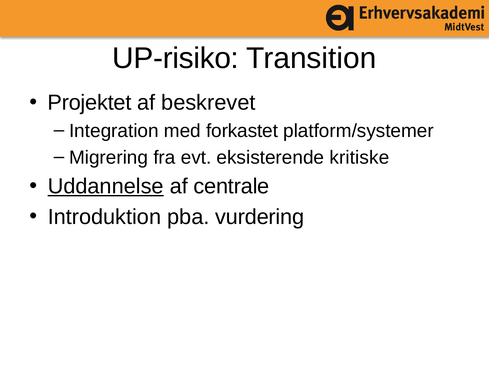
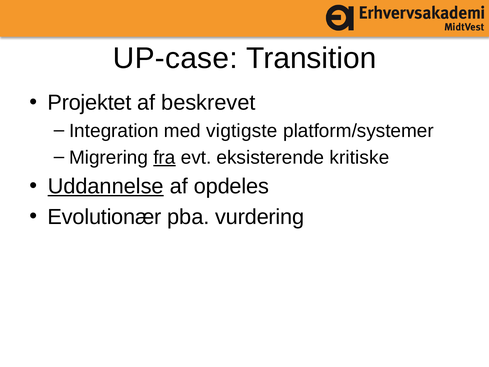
UP-risiko: UP-risiko -> UP-case
forkastet: forkastet -> vigtigste
fra underline: none -> present
centrale: centrale -> opdeles
Introduktion: Introduktion -> Evolutionær
